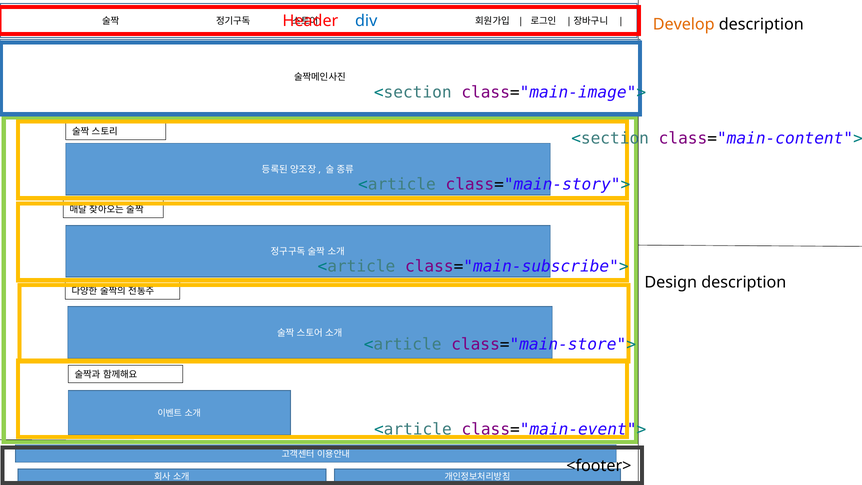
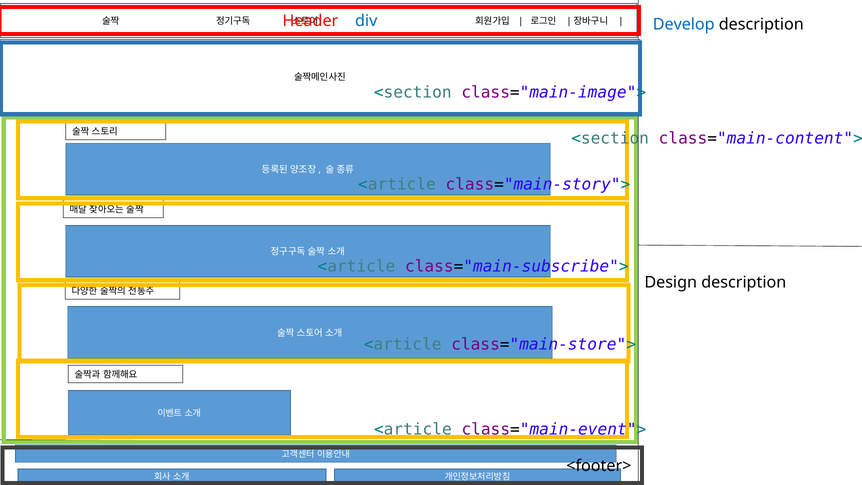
Develop colour: orange -> blue
